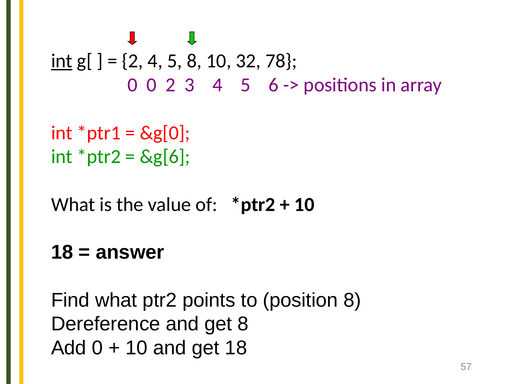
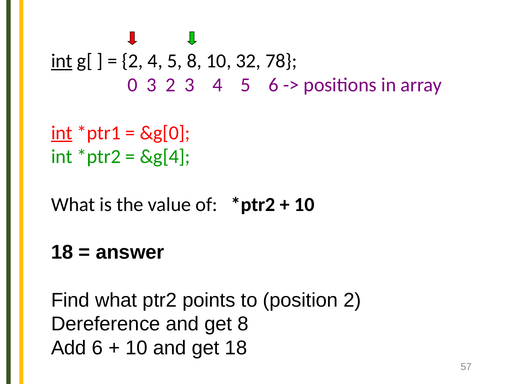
0 0: 0 -> 3
int at (62, 133) underline: none -> present
&g[6: &g[6 -> &g[4
position 8: 8 -> 2
Add 0: 0 -> 6
